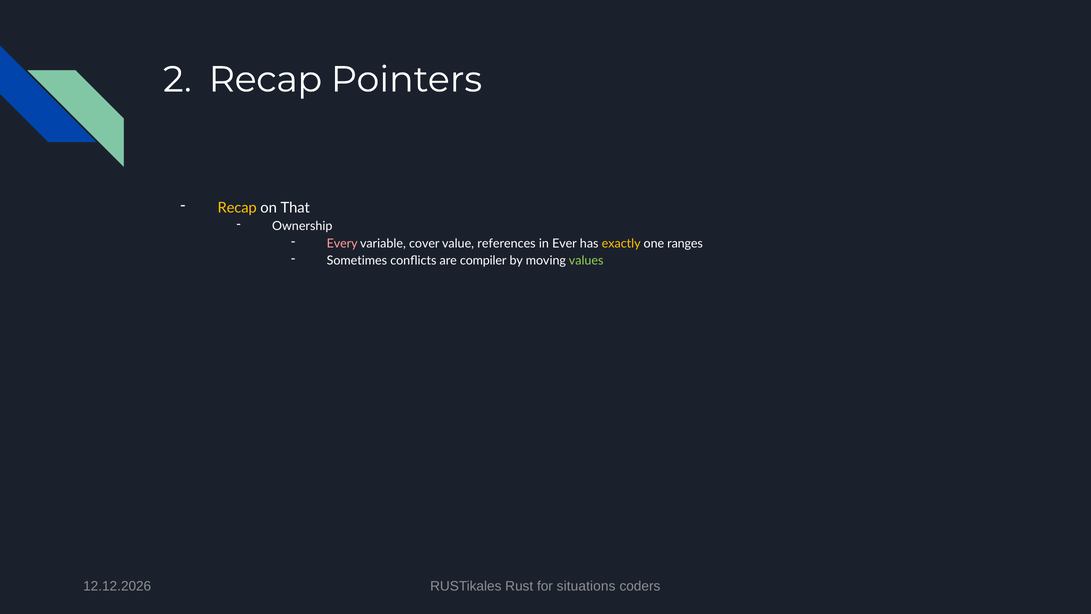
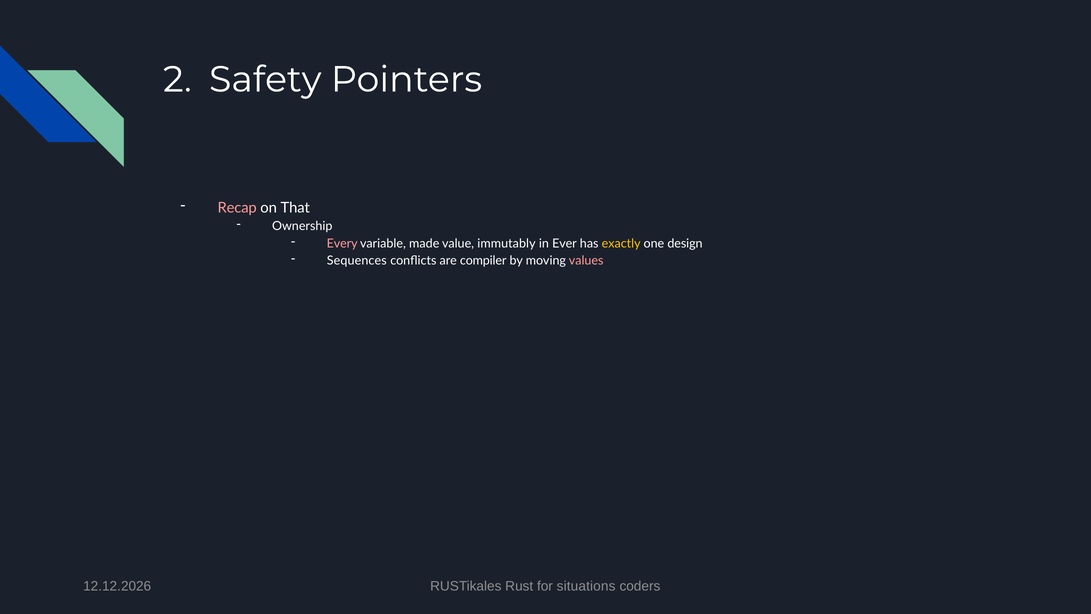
Recap at (265, 80): Recap -> Safety
Recap at (237, 208) colour: yellow -> pink
cover: cover -> made
references: references -> immutably
ranges: ranges -> design
Sometimes: Sometimes -> Sequences
values colour: light green -> pink
